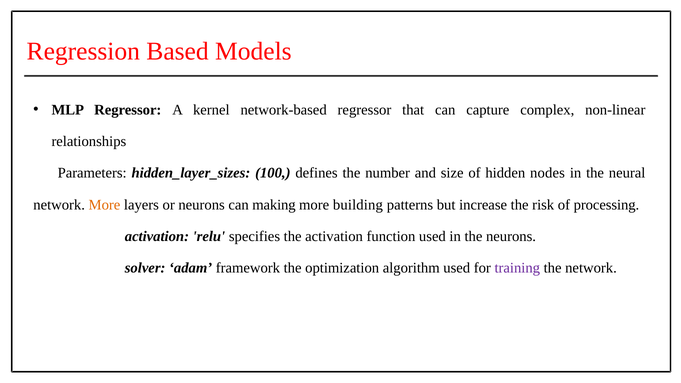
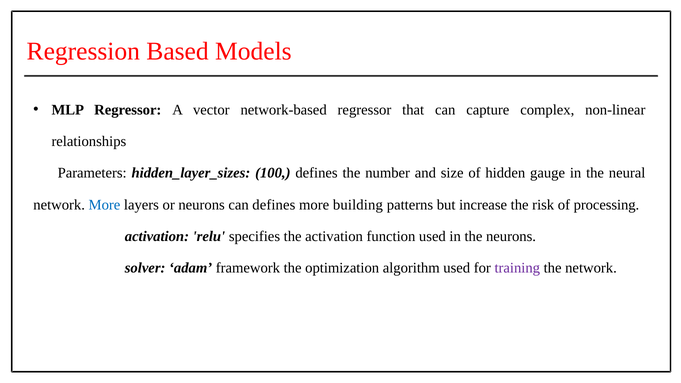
kernel: kernel -> vector
nodes: nodes -> gauge
More at (104, 205) colour: orange -> blue
can making: making -> defines
